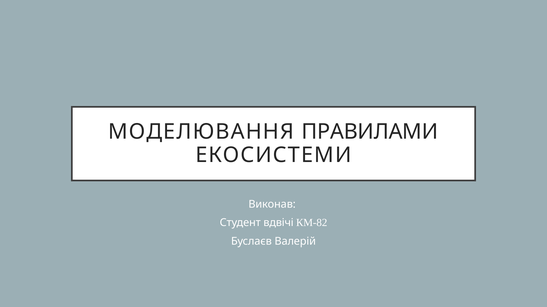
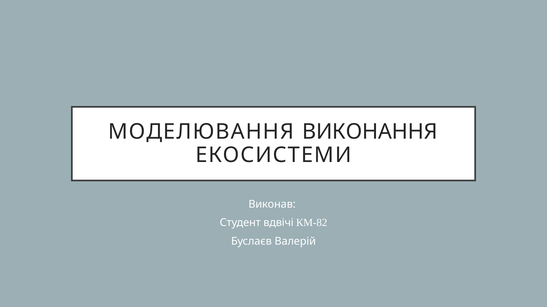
ПРАВИЛАМИ: ПРАВИЛАМИ -> ВИКОНАННЯ
